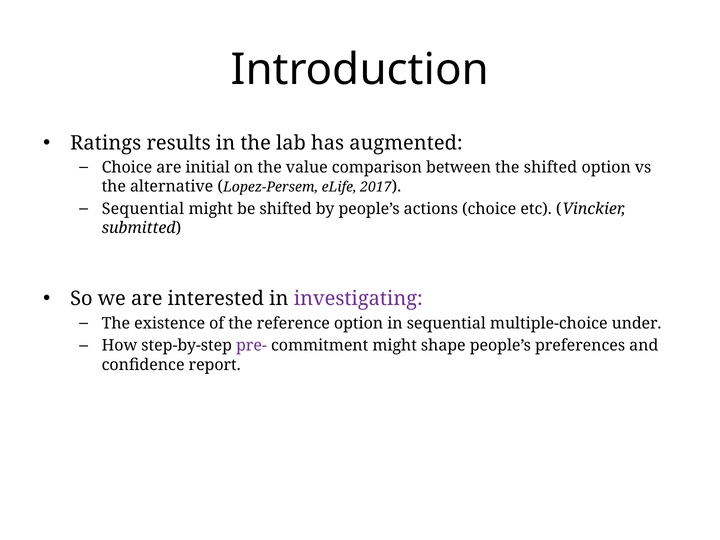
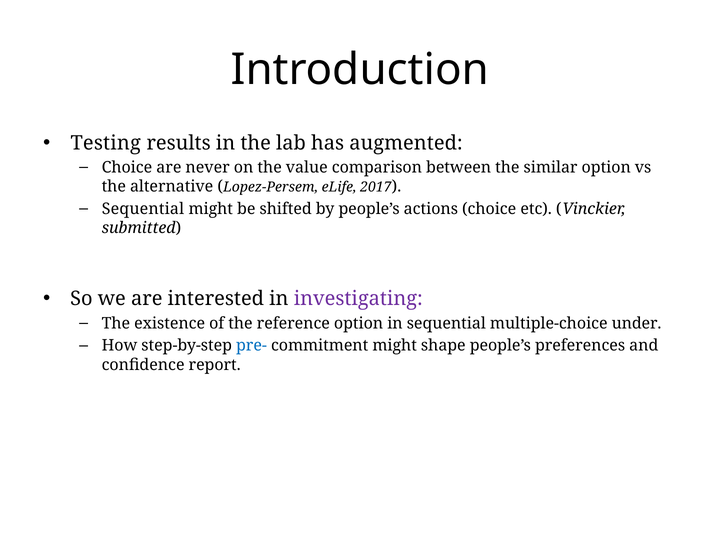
Ratings: Ratings -> Testing
initial: initial -> never
the shifted: shifted -> similar
pre- colour: purple -> blue
